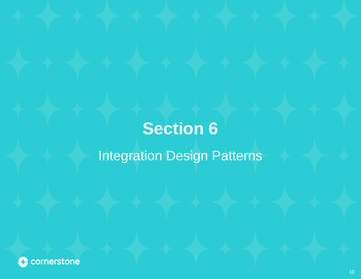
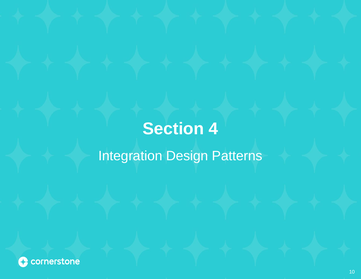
6: 6 -> 4
